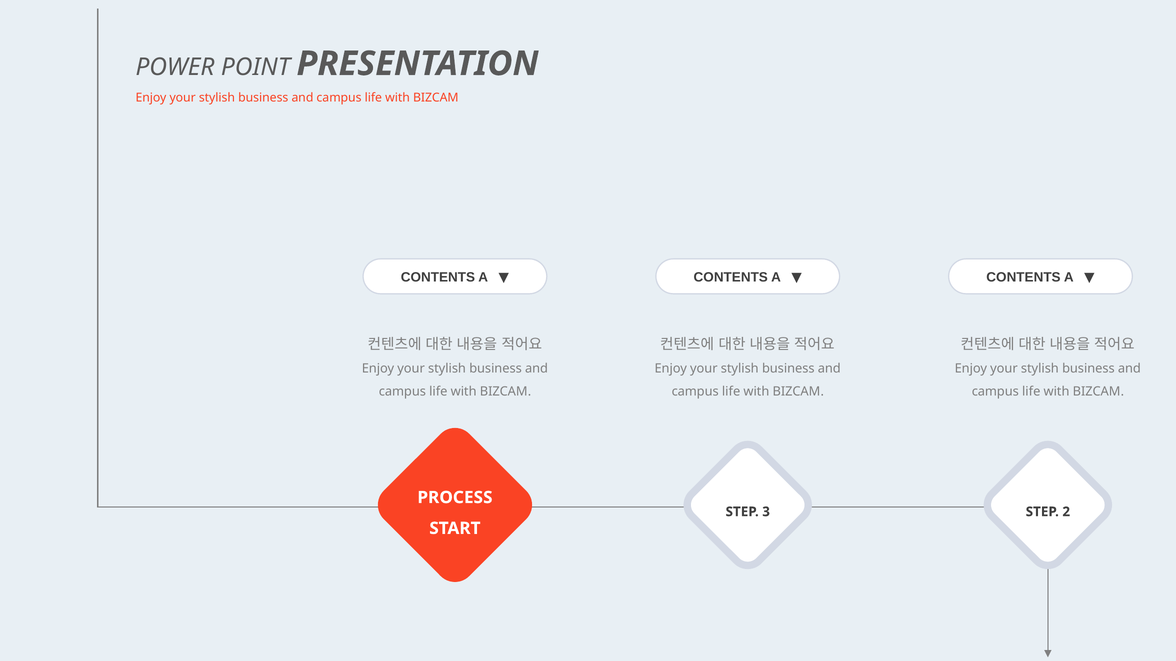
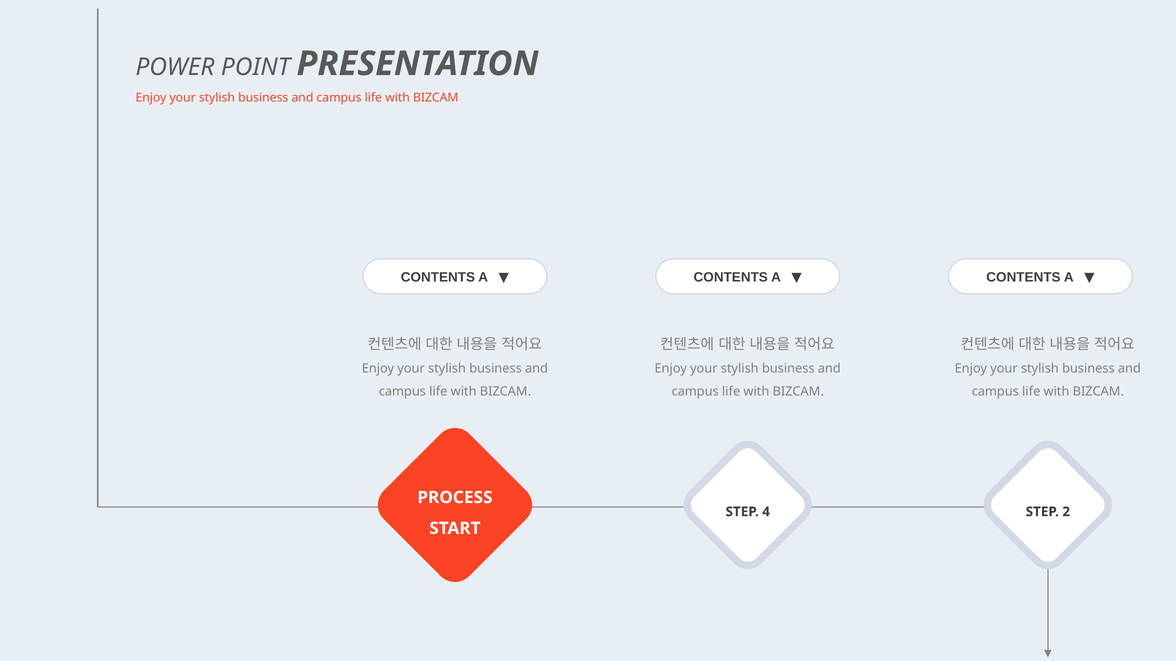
3: 3 -> 4
